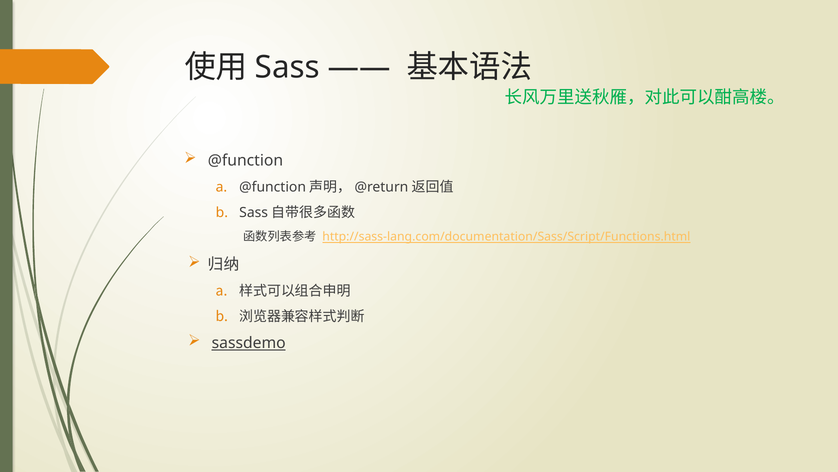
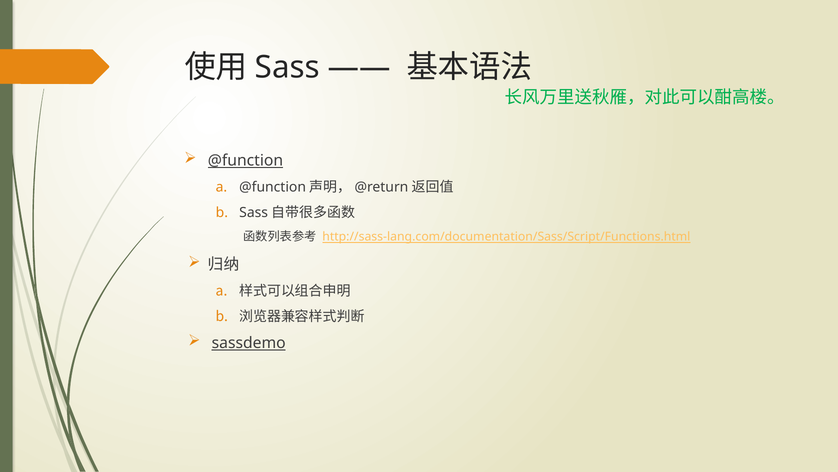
@function underline: none -> present
